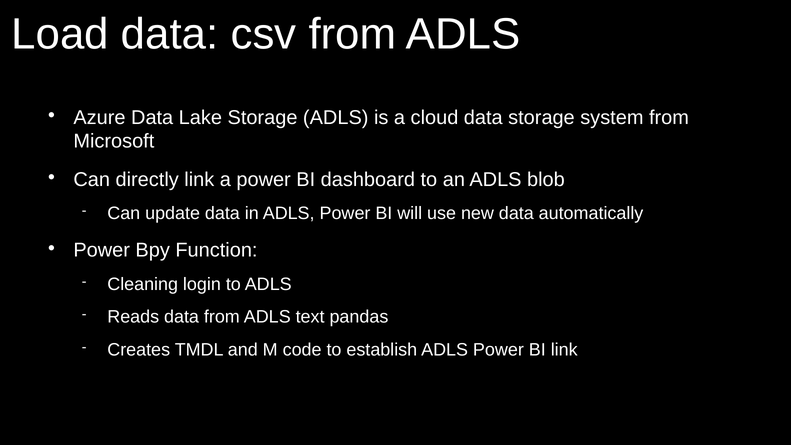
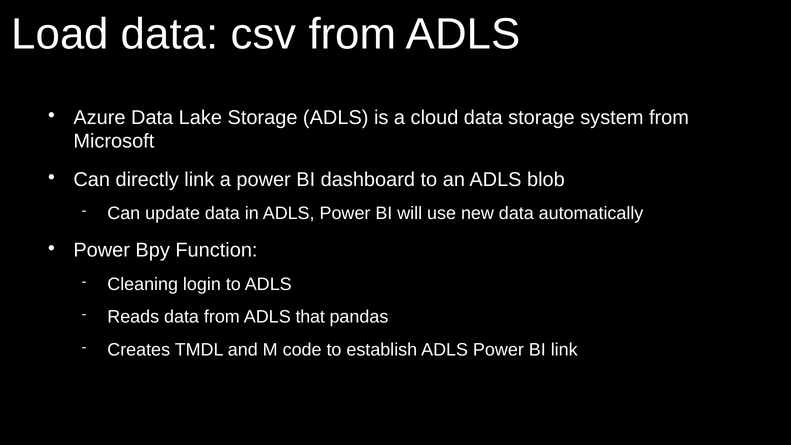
text: text -> that
